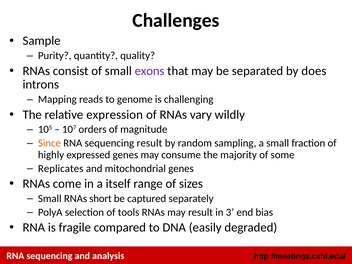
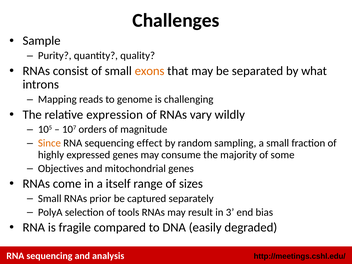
exons colour: purple -> orange
does: does -> what
sequencing result: result -> effect
Replicates: Replicates -> Objectives
short: short -> prior
